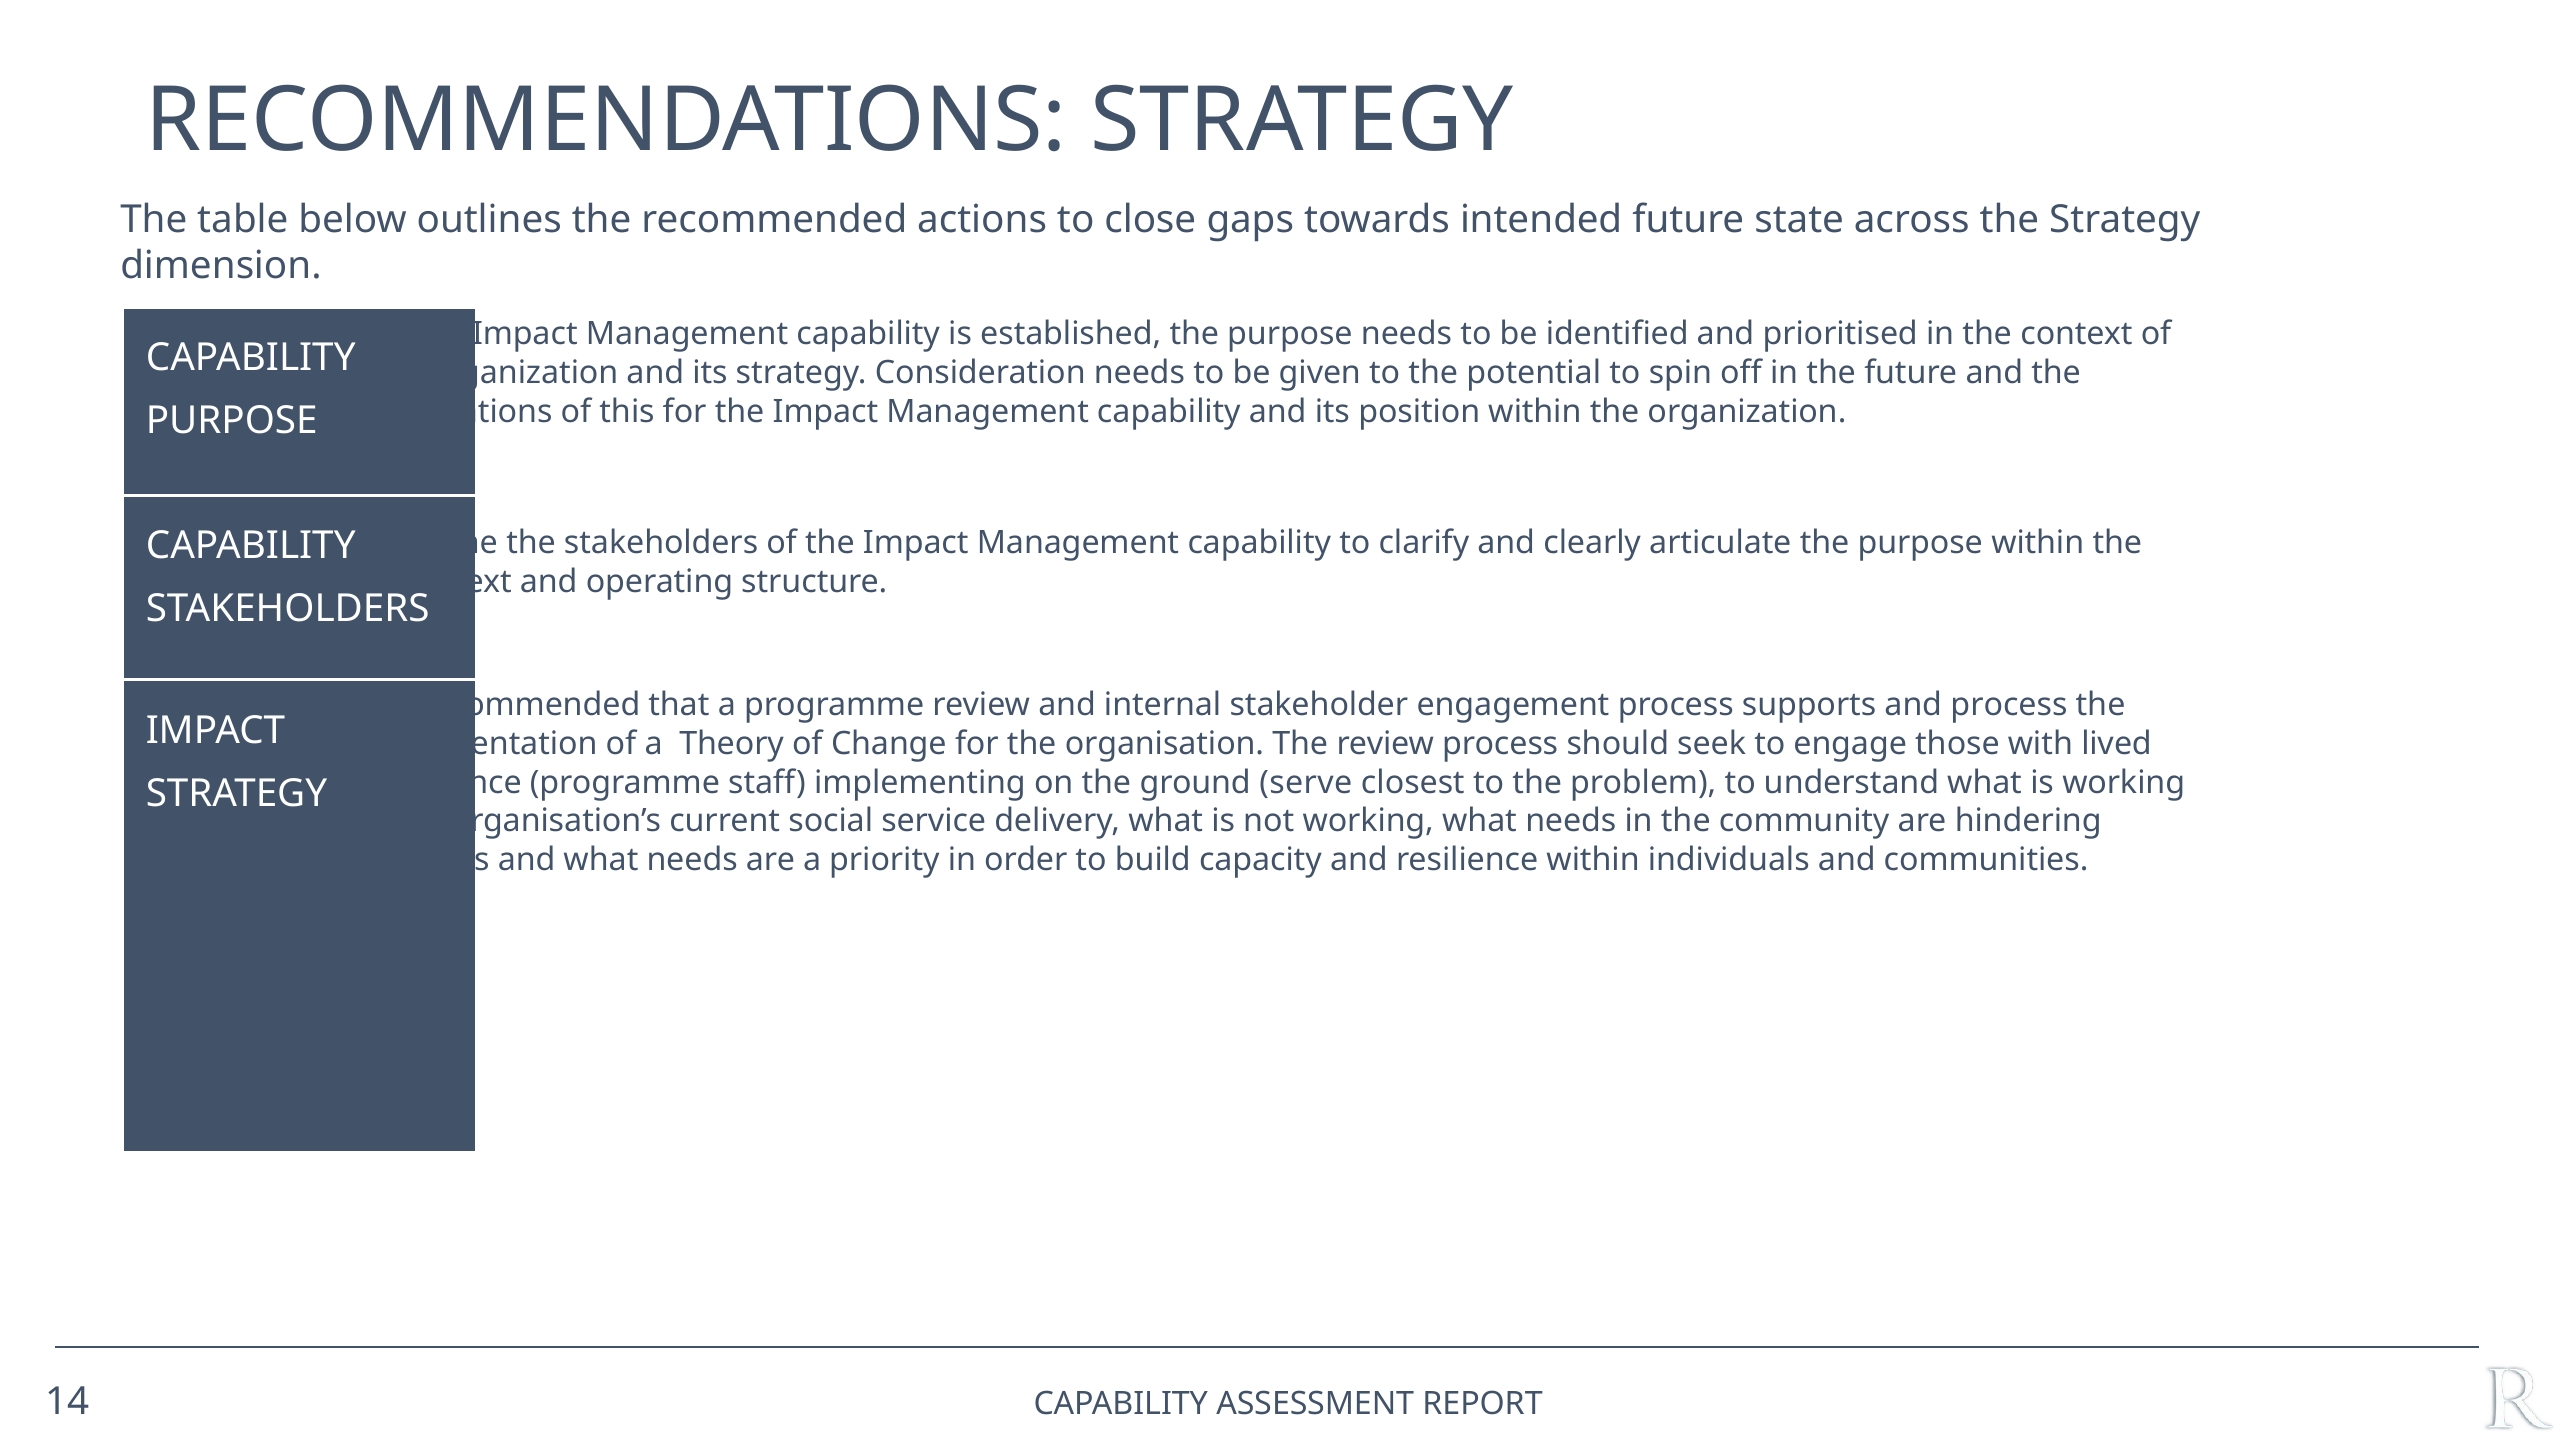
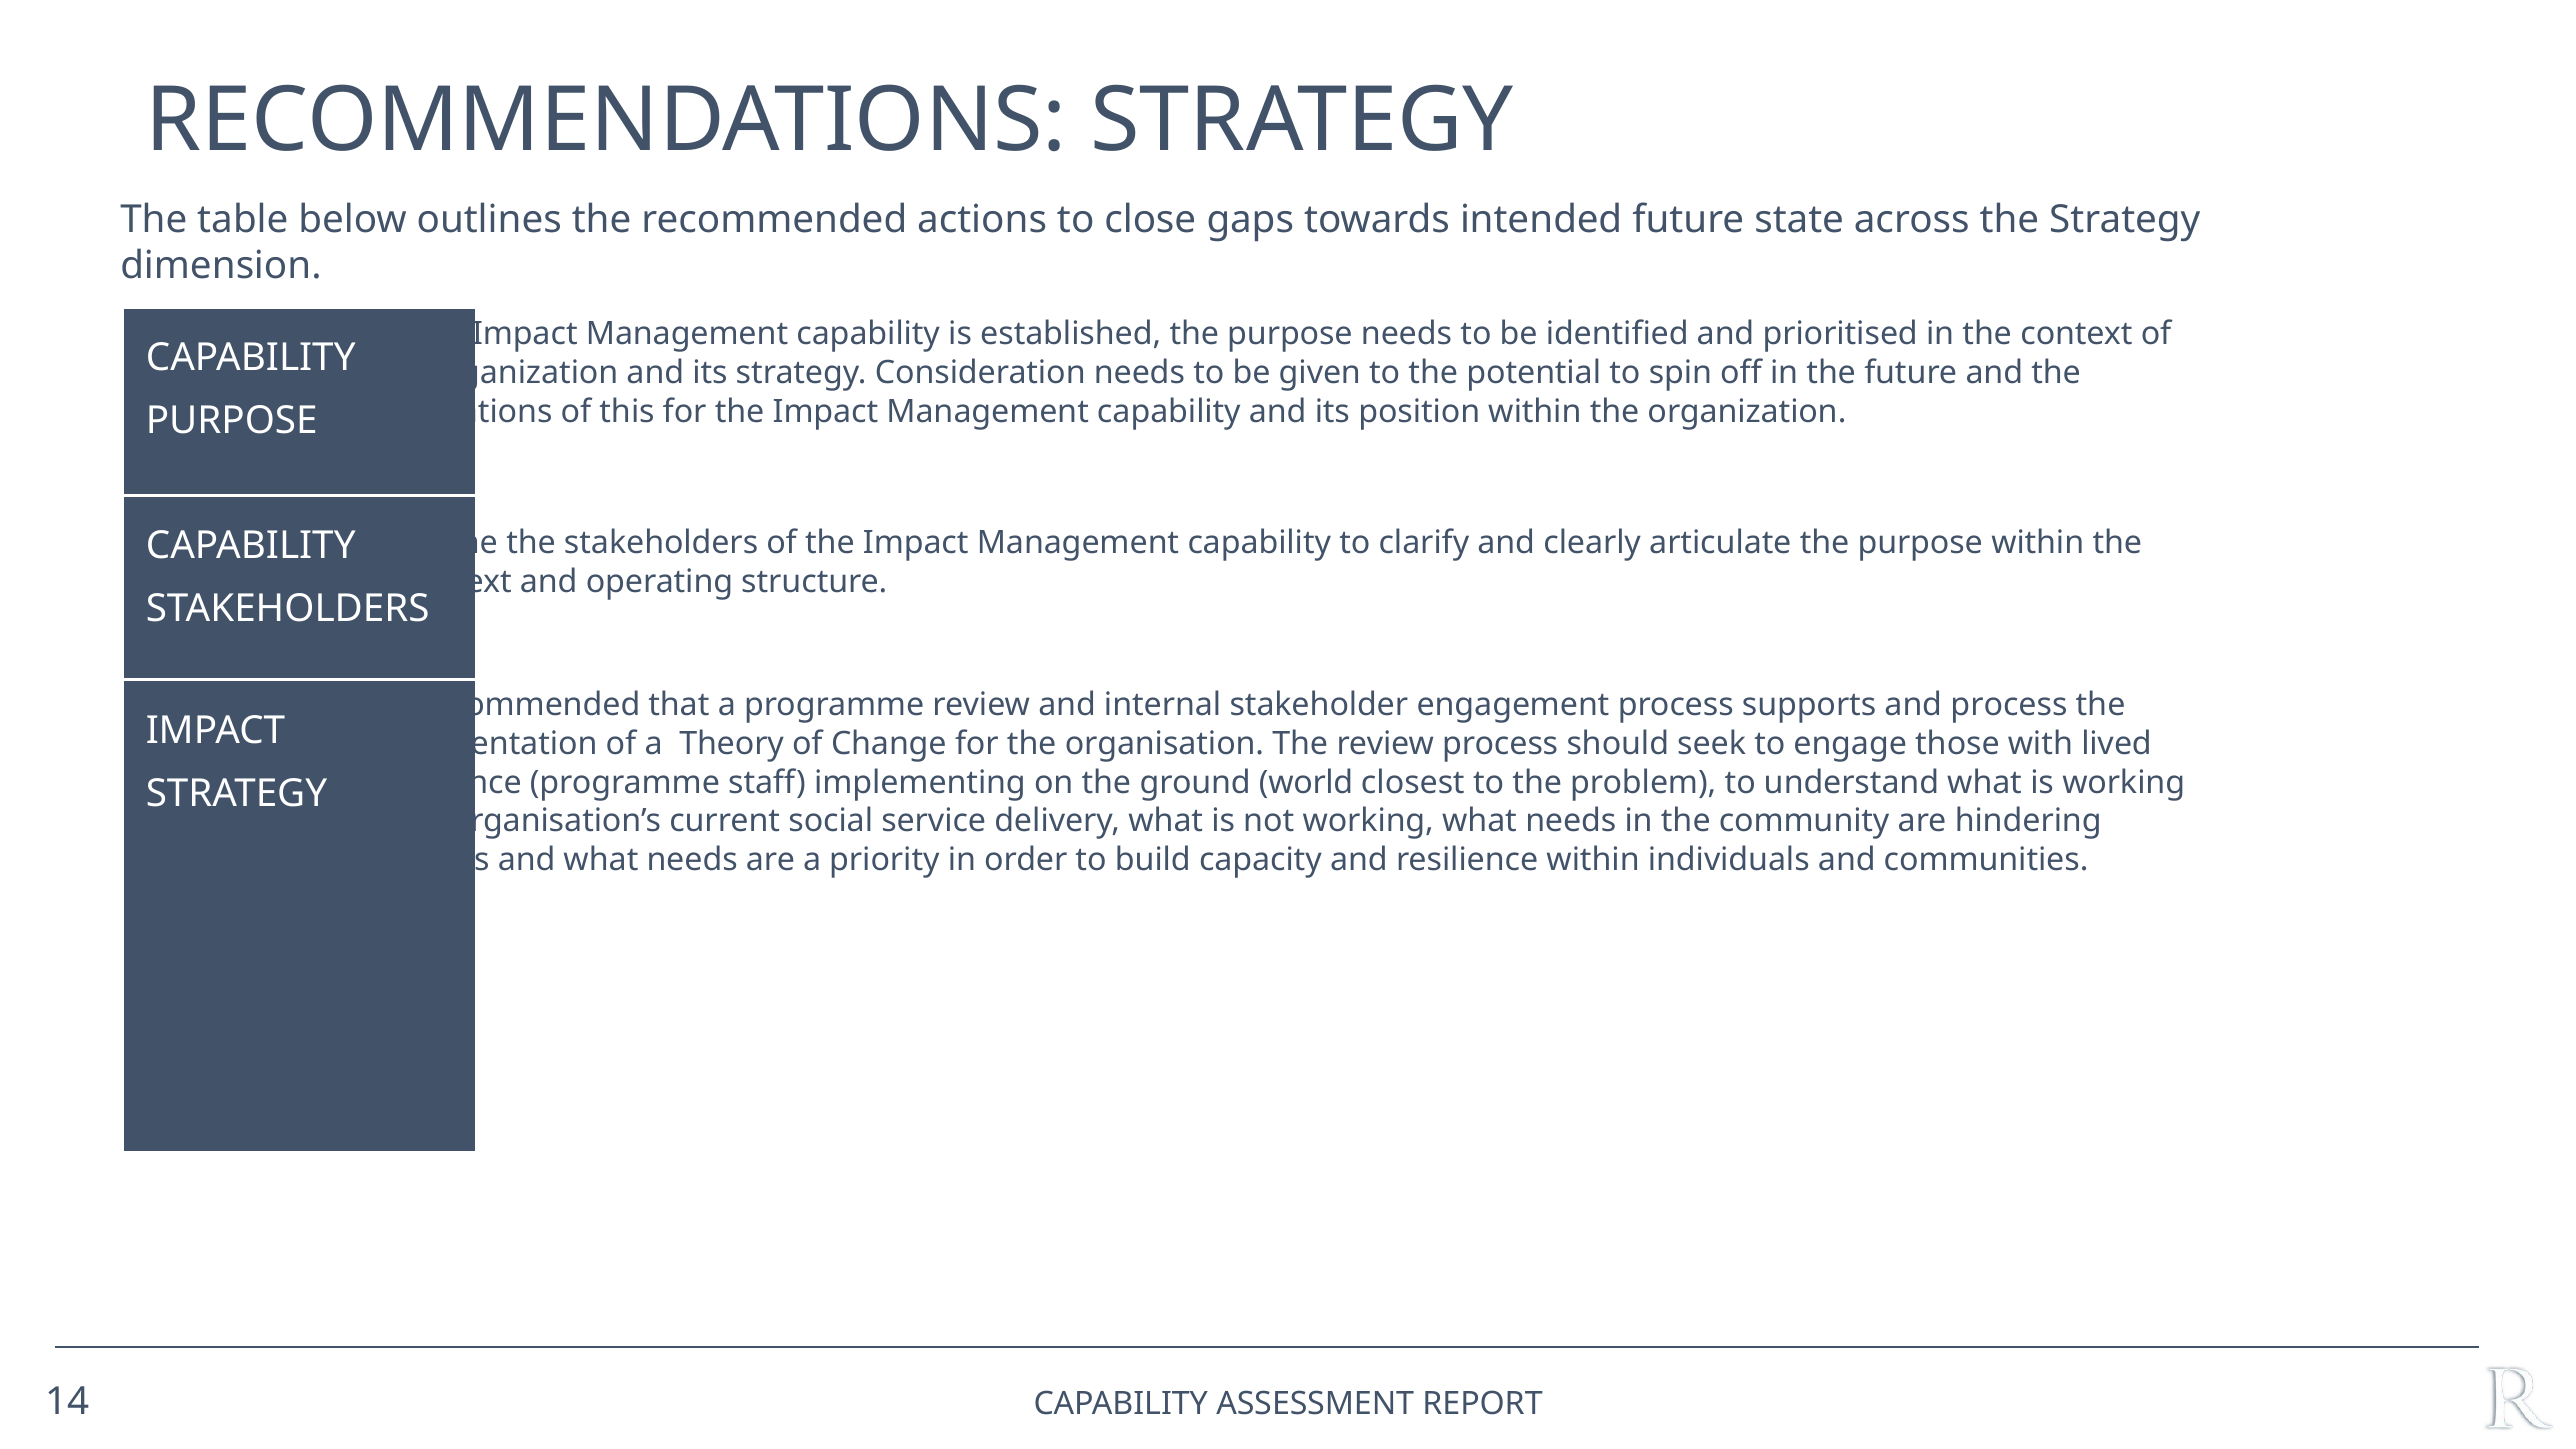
serve: serve -> world
